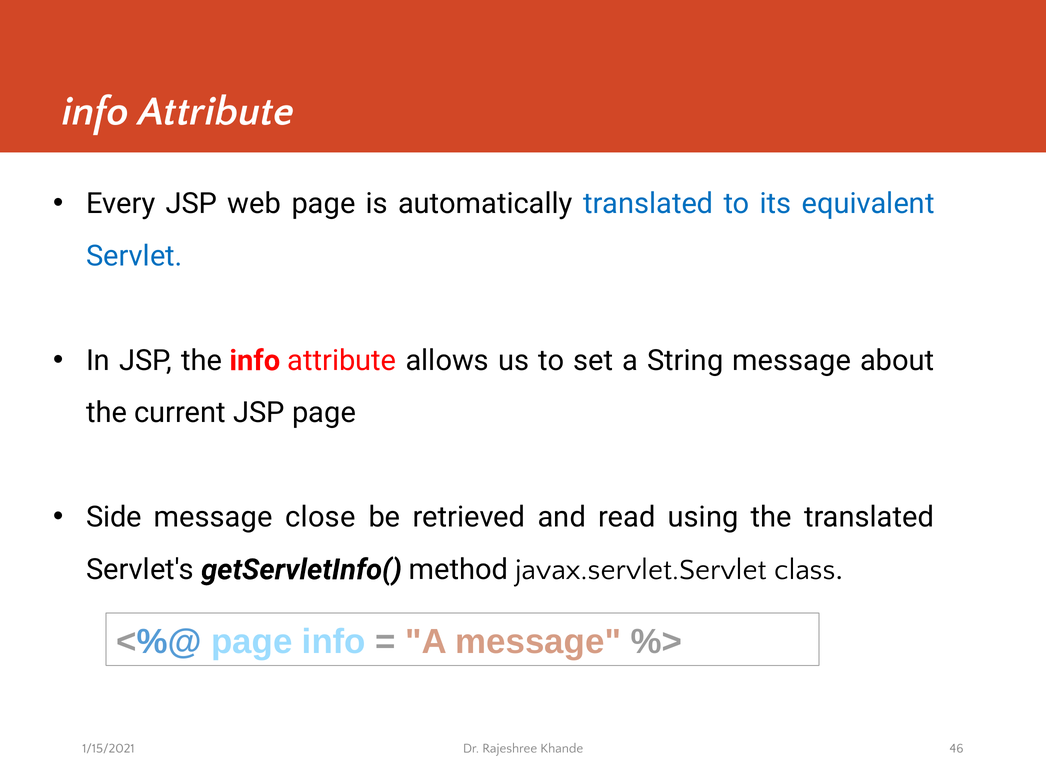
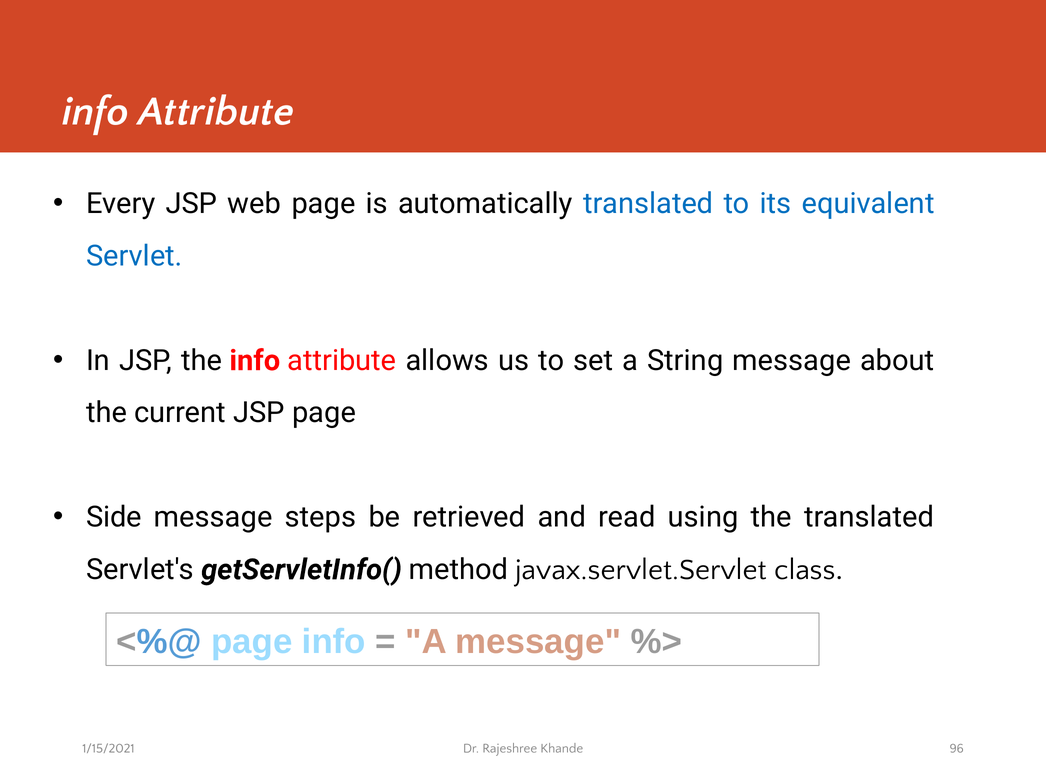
close: close -> steps
46: 46 -> 96
